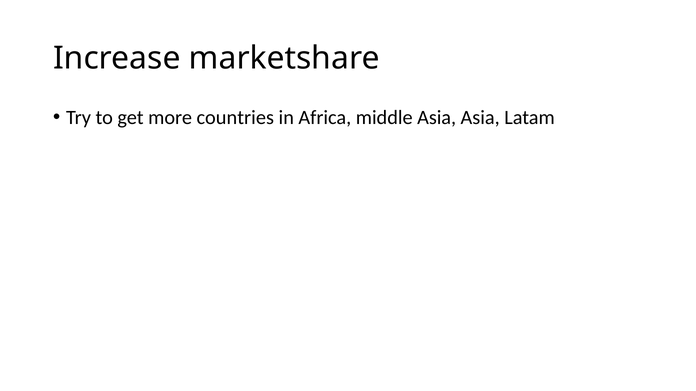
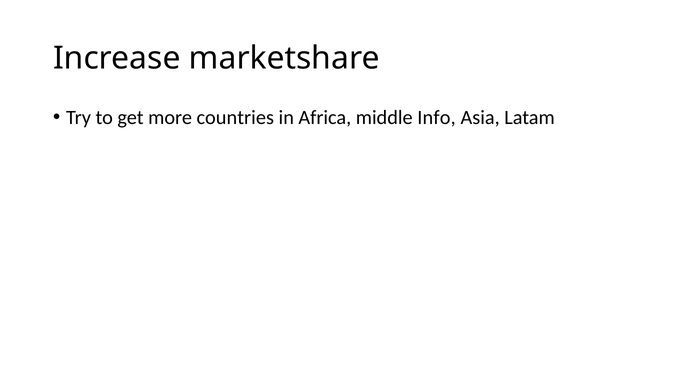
middle Asia: Asia -> Info
